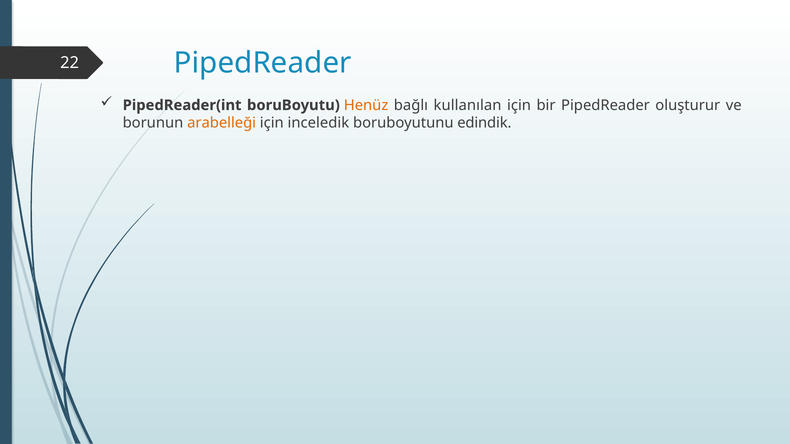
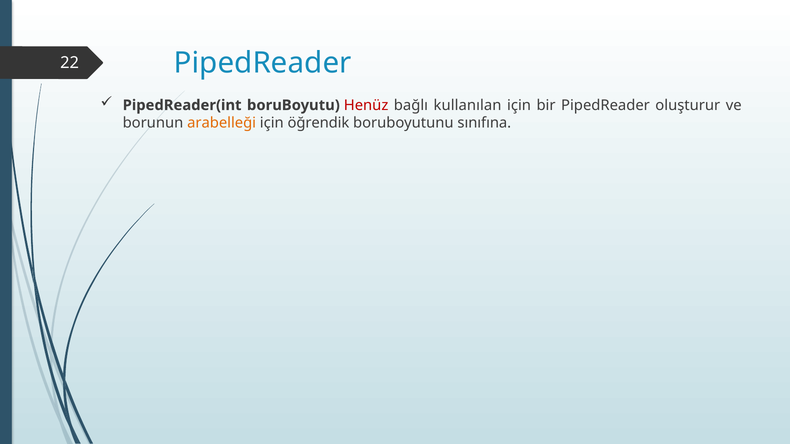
Henüz colour: orange -> red
inceledik: inceledik -> öğrendik
edindik: edindik -> sınıfına
